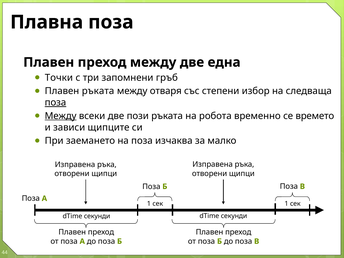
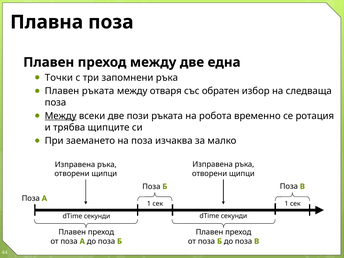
запомнени гръб: гръб -> ръка
степени: степени -> обратен
поза at (55, 103) underline: present -> none
времето: времето -> ротация
зависи: зависи -> трябва
